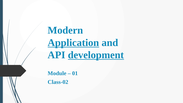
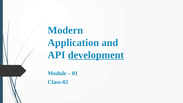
Application underline: present -> none
